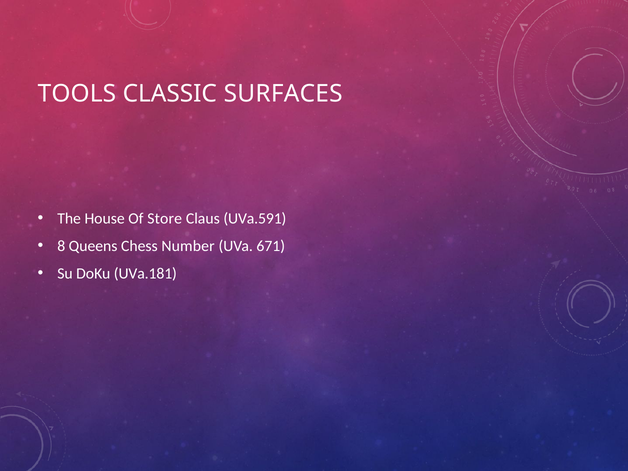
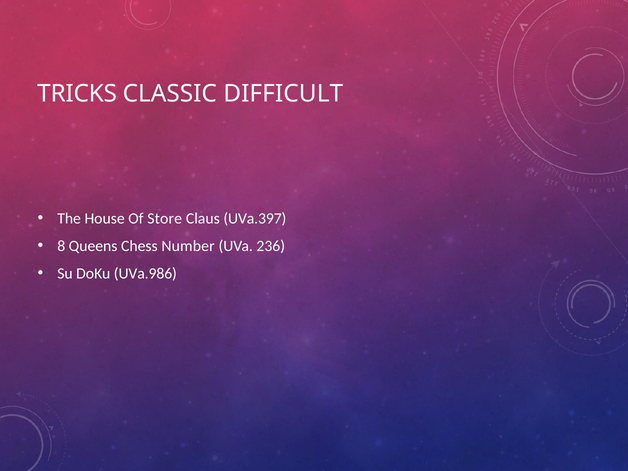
TOOLS: TOOLS -> TRICKS
SURFACES: SURFACES -> DIFFICULT
UVa.591: UVa.591 -> UVa.397
671: 671 -> 236
UVa.181: UVa.181 -> UVa.986
